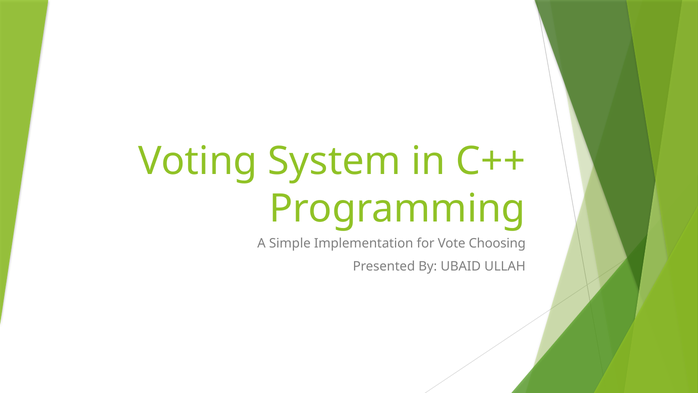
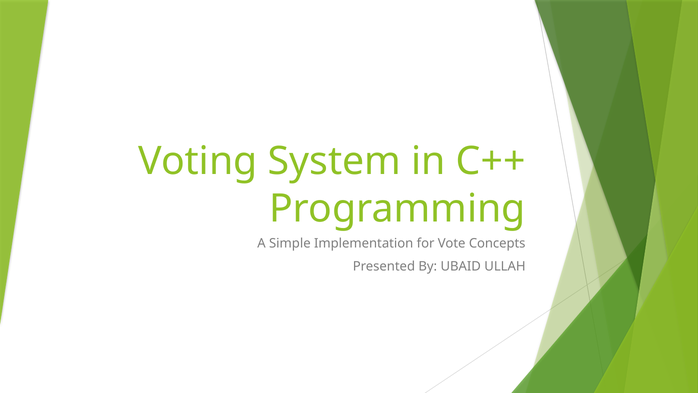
Choosing: Choosing -> Concepts
